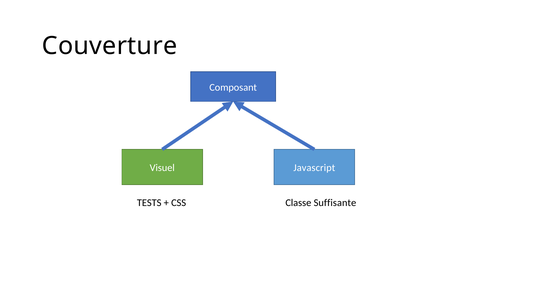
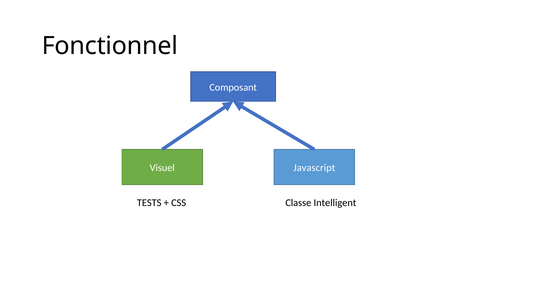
Couverture: Couverture -> Fonctionnel
Suffisante: Suffisante -> Intelligent
